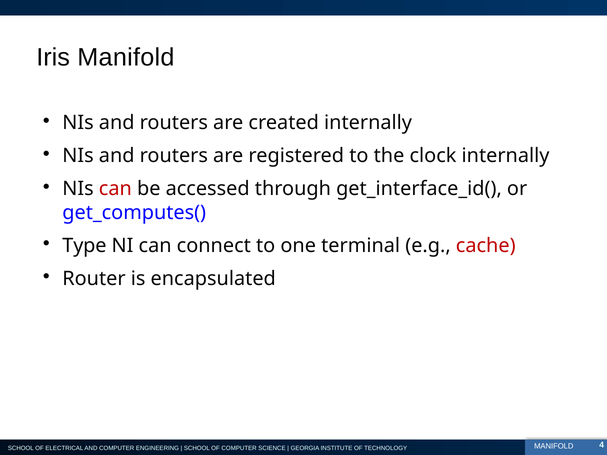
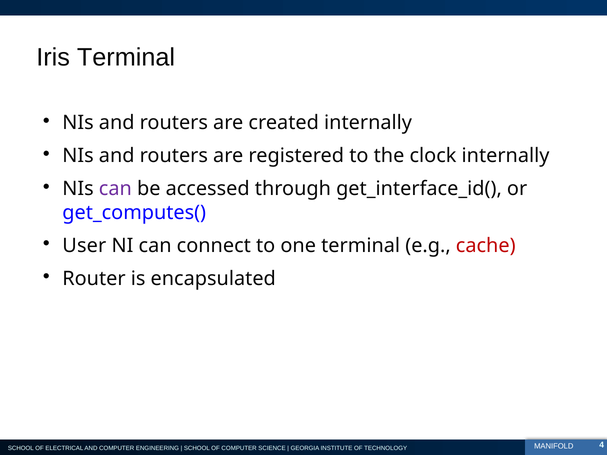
Iris Manifold: Manifold -> Terminal
can at (115, 189) colour: red -> purple
Type: Type -> User
